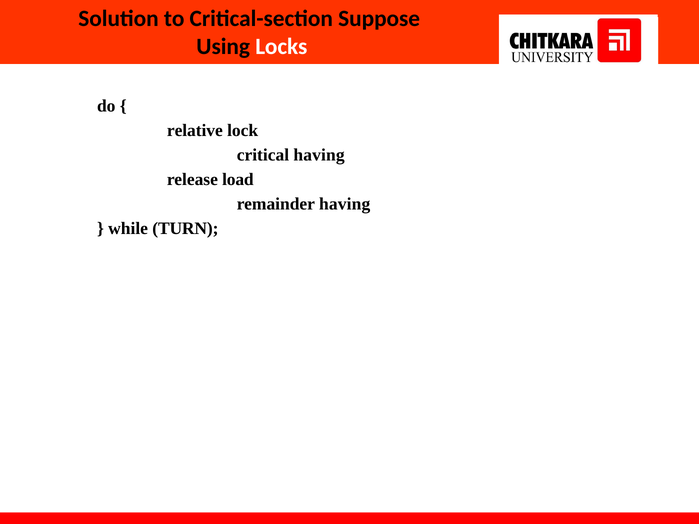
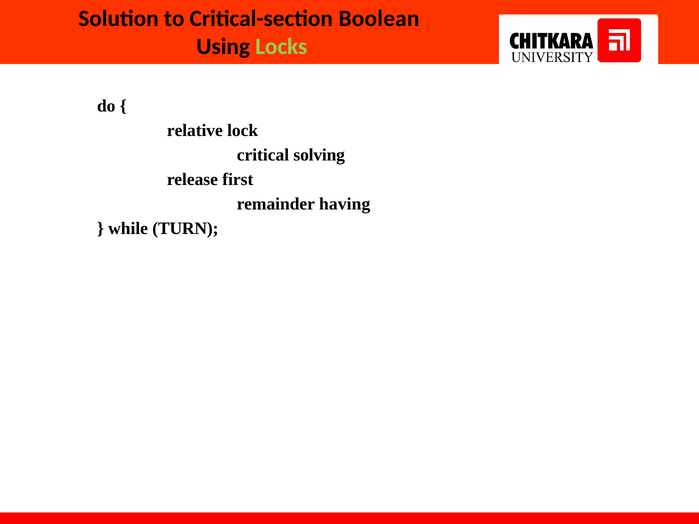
Suppose: Suppose -> Boolean
Locks colour: white -> light green
critical having: having -> solving
load: load -> first
